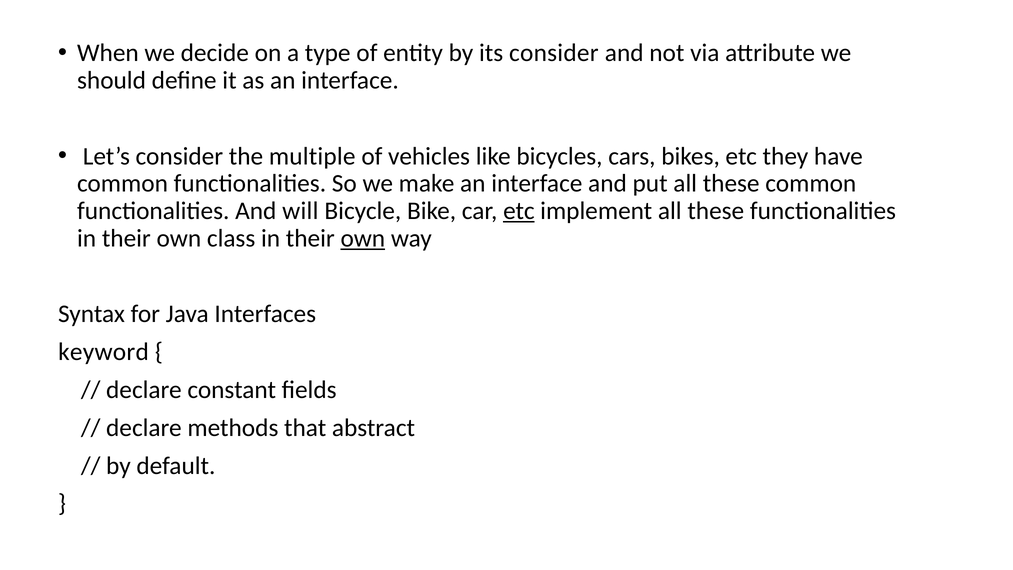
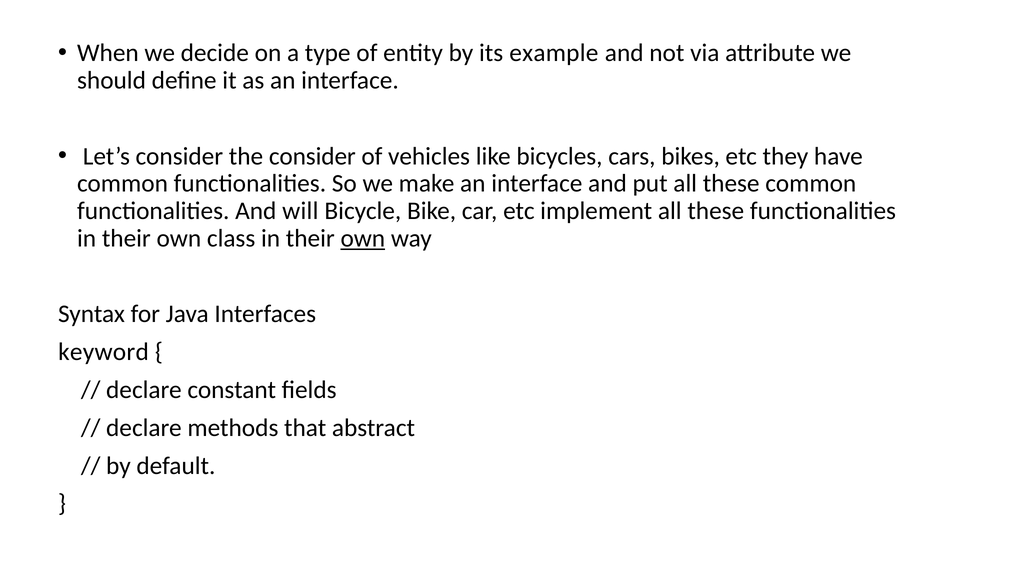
its consider: consider -> example
the multiple: multiple -> consider
etc at (519, 211) underline: present -> none
